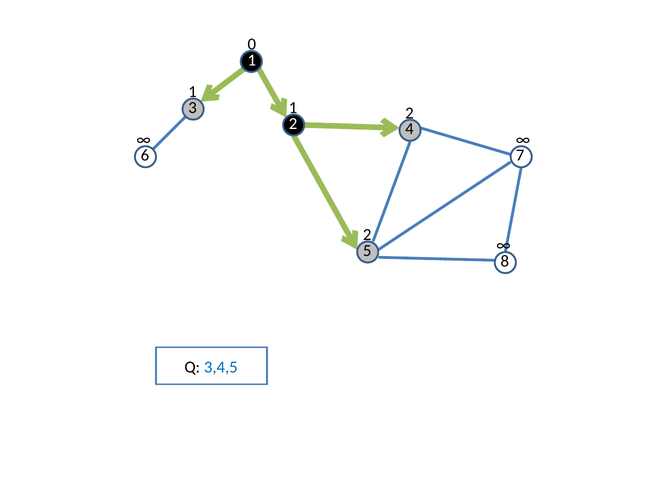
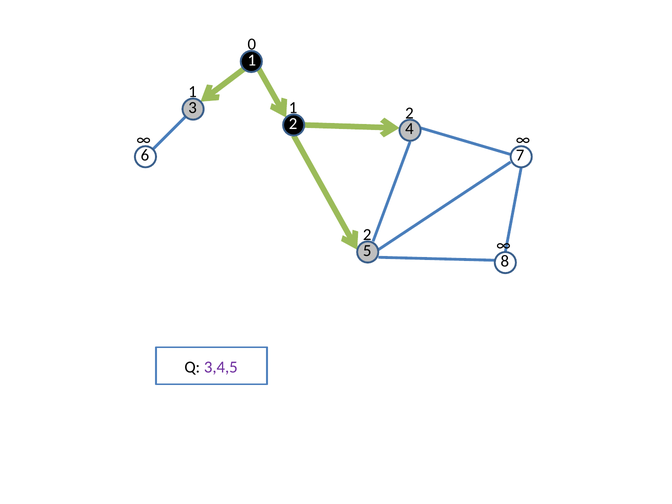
3,4,5 colour: blue -> purple
